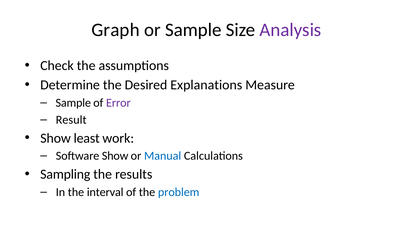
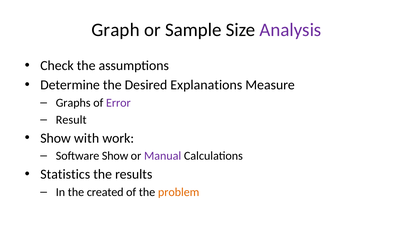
Sample at (73, 103): Sample -> Graphs
least: least -> with
Manual colour: blue -> purple
Sampling: Sampling -> Statistics
interval: interval -> created
problem colour: blue -> orange
